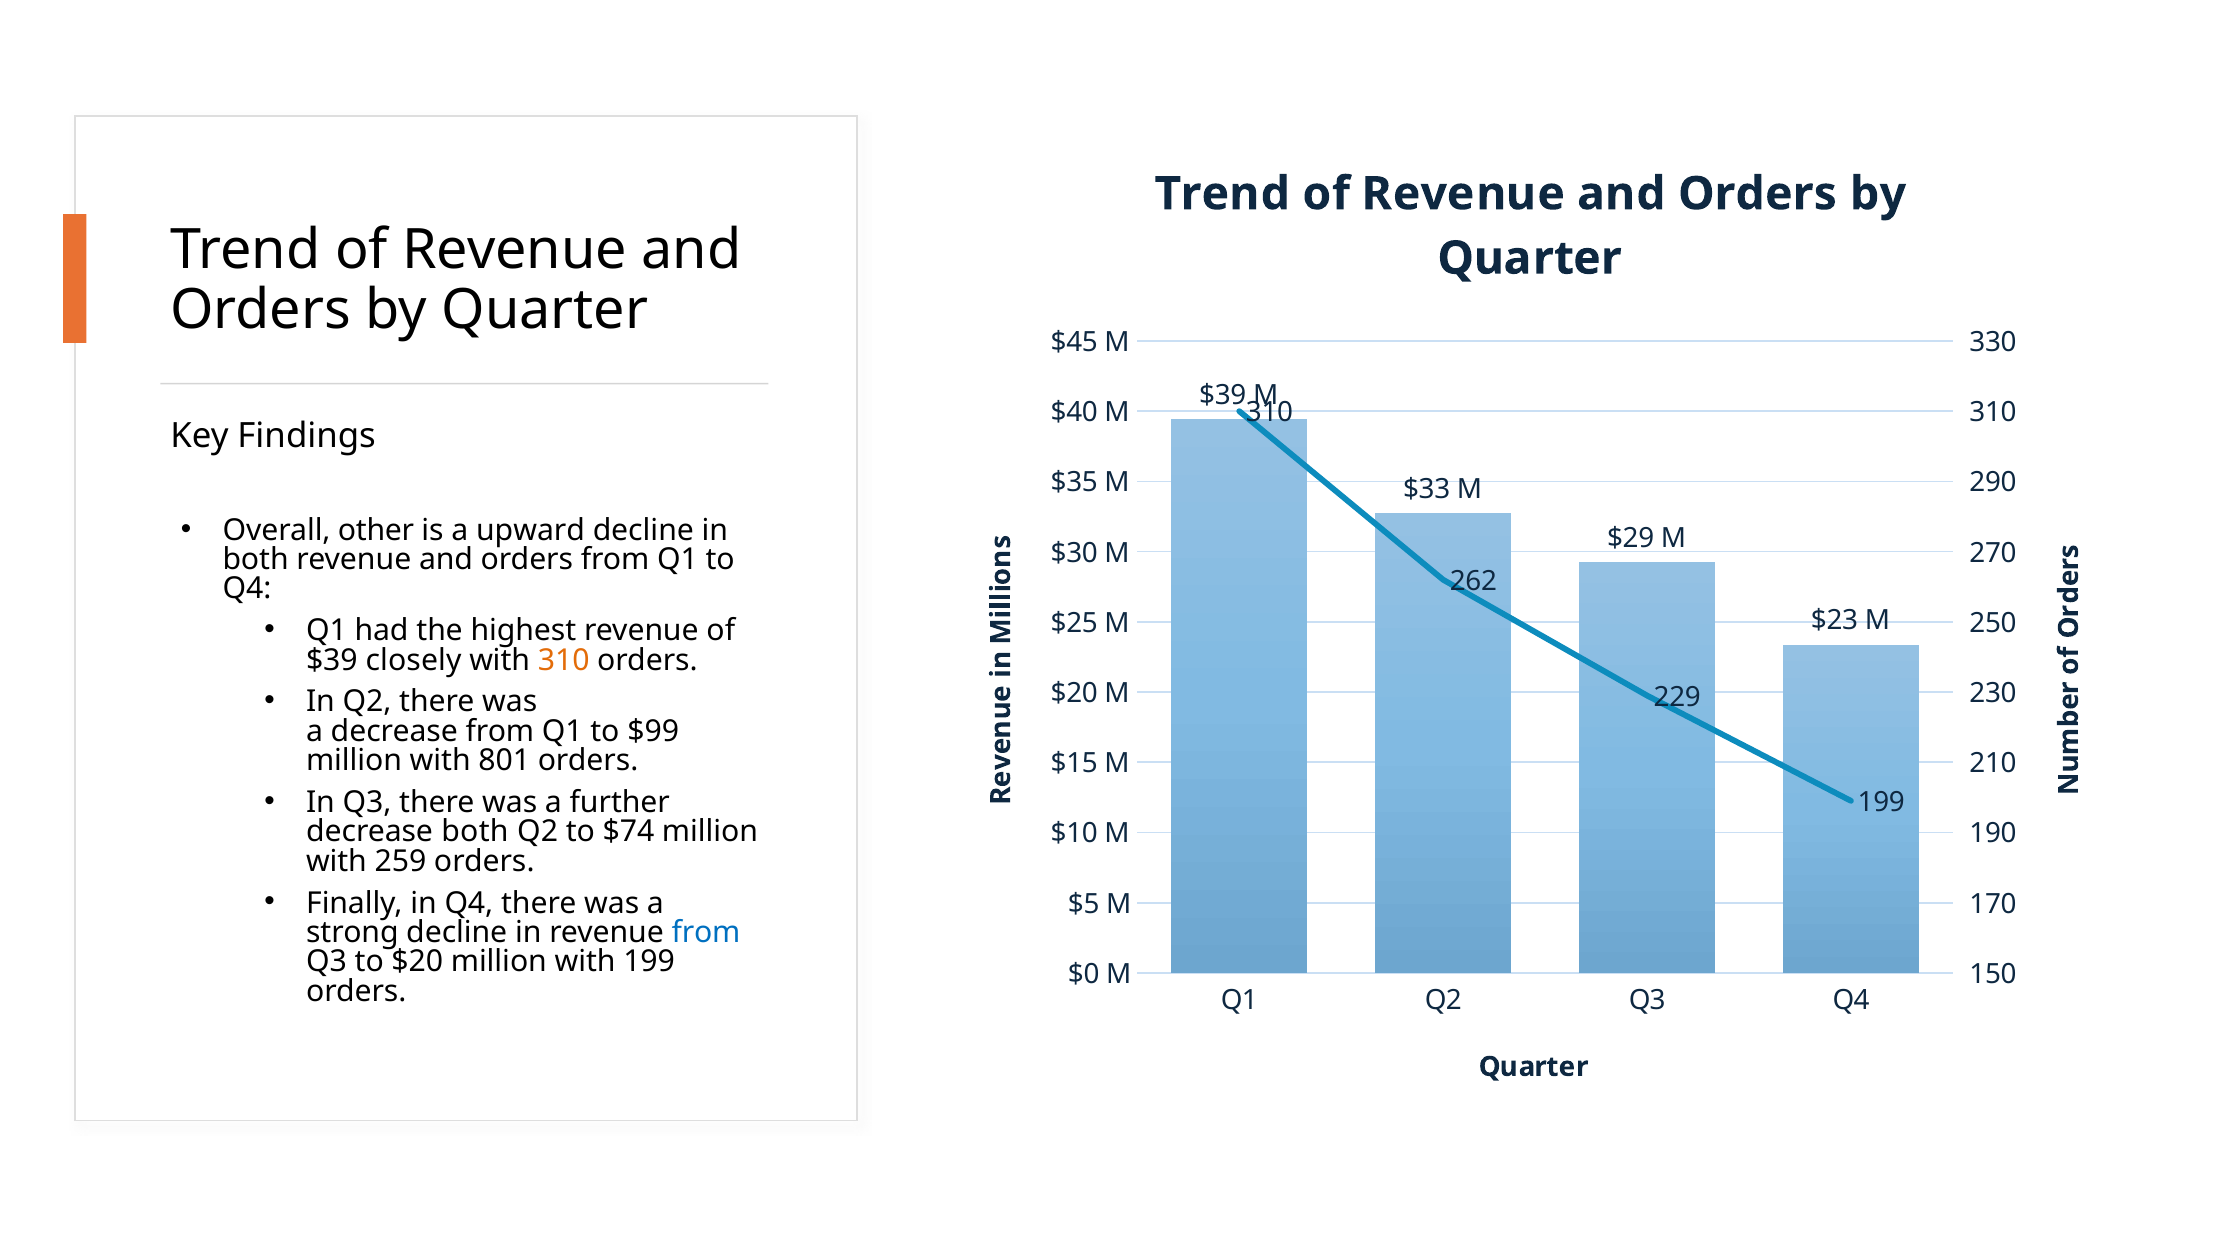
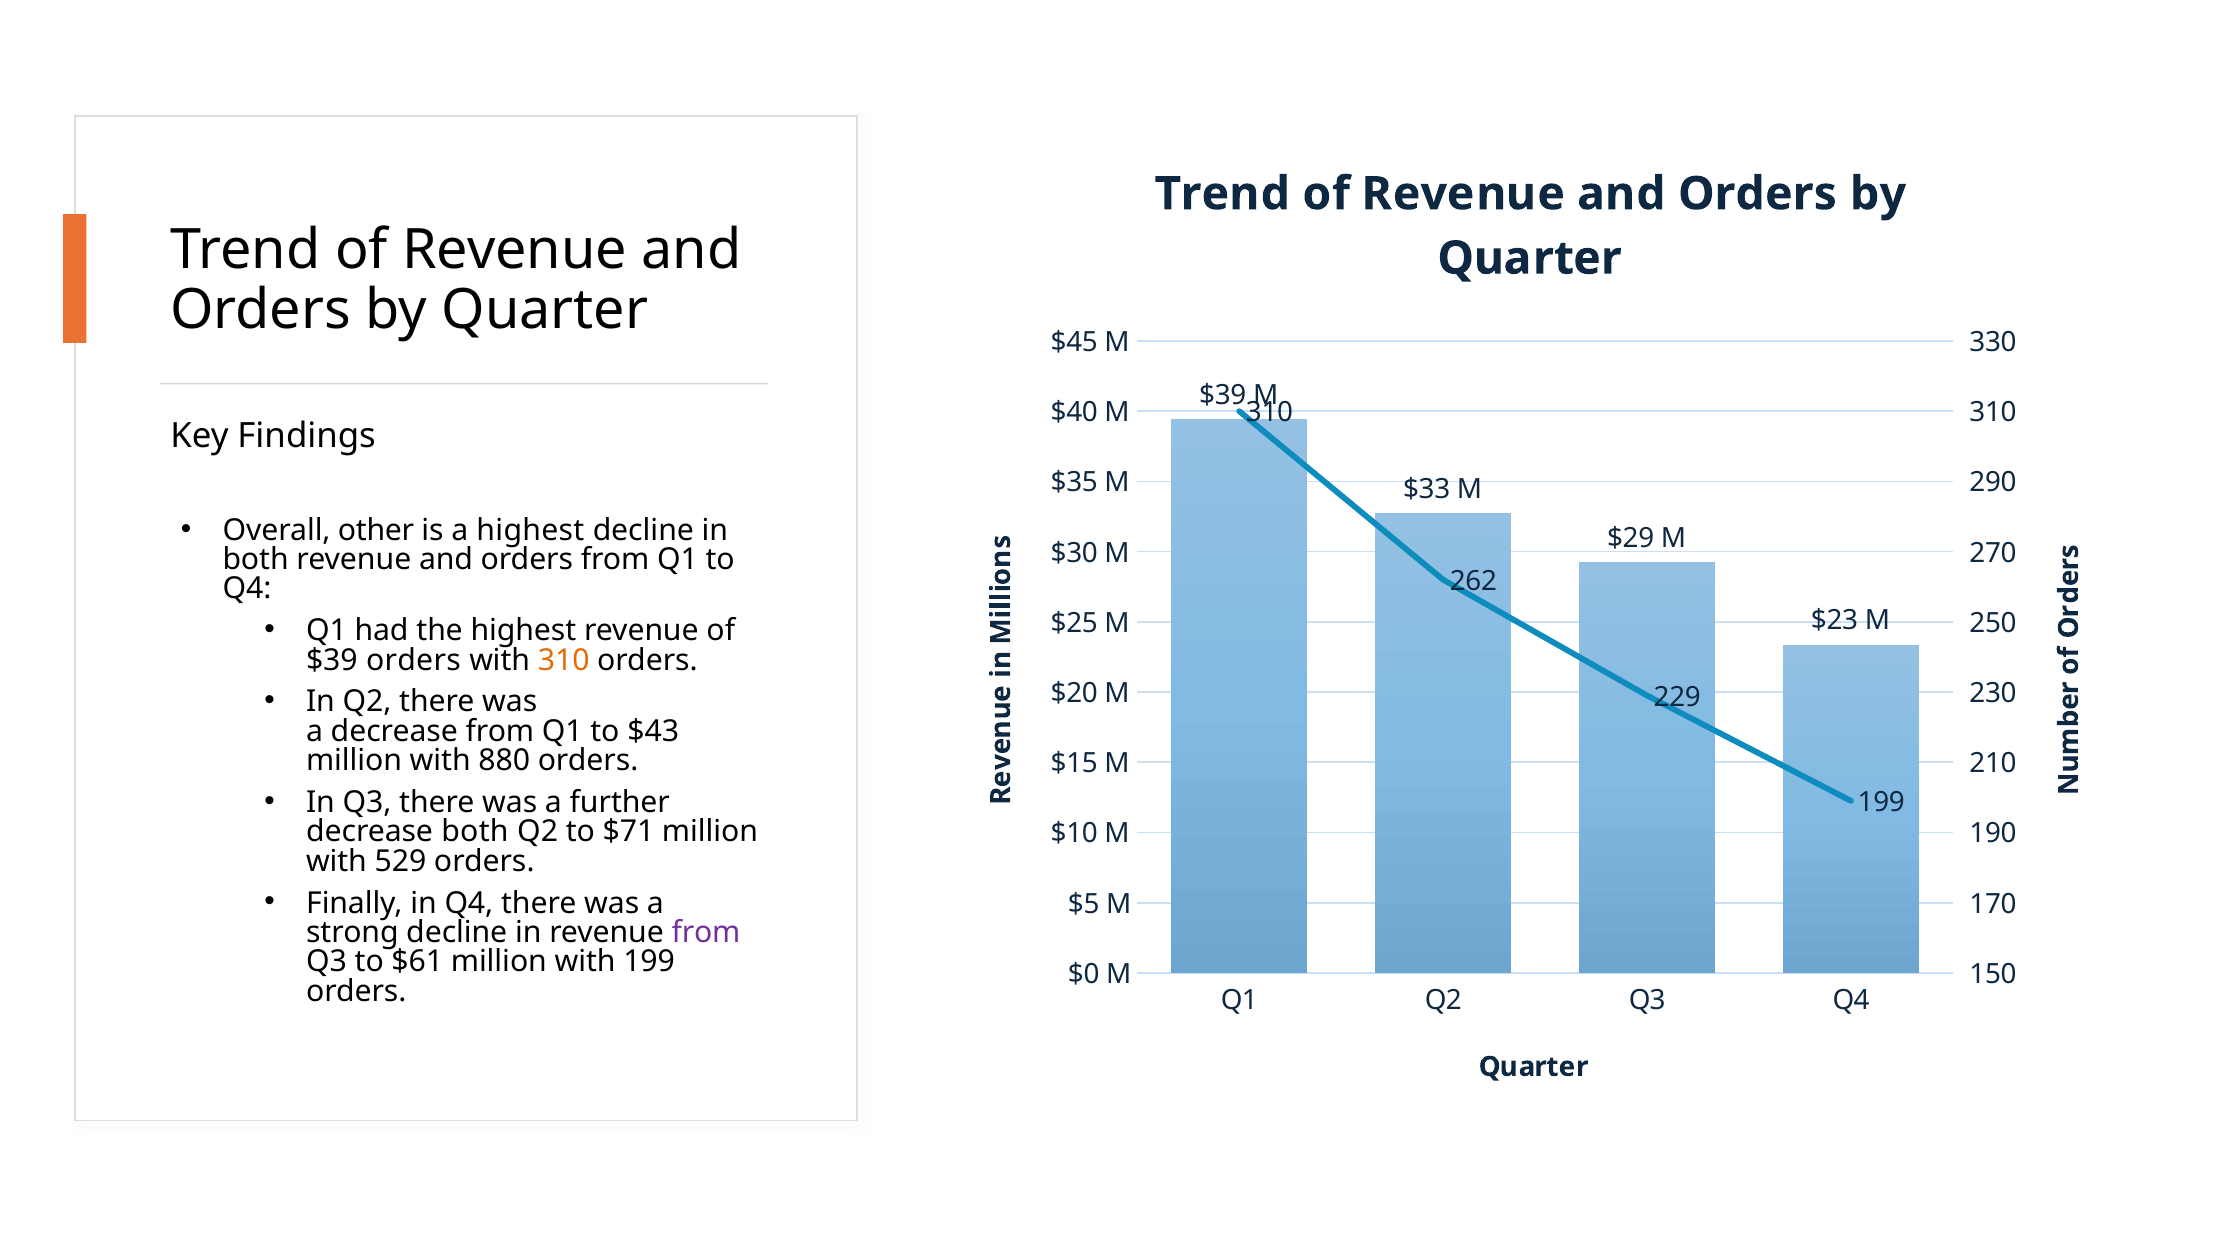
a upward: upward -> highest
$39 closely: closely -> orders
$99: $99 -> $43
801: 801 -> 880
$74: $74 -> $71
259: 259 -> 529
from at (706, 932) colour: blue -> purple
to $20: $20 -> $61
